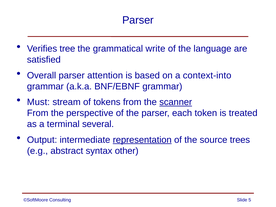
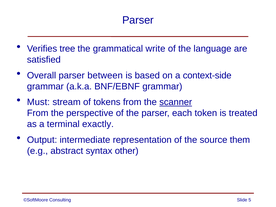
attention: attention -> between
context-into: context-into -> context-side
several: several -> exactly
representation underline: present -> none
trees: trees -> them
